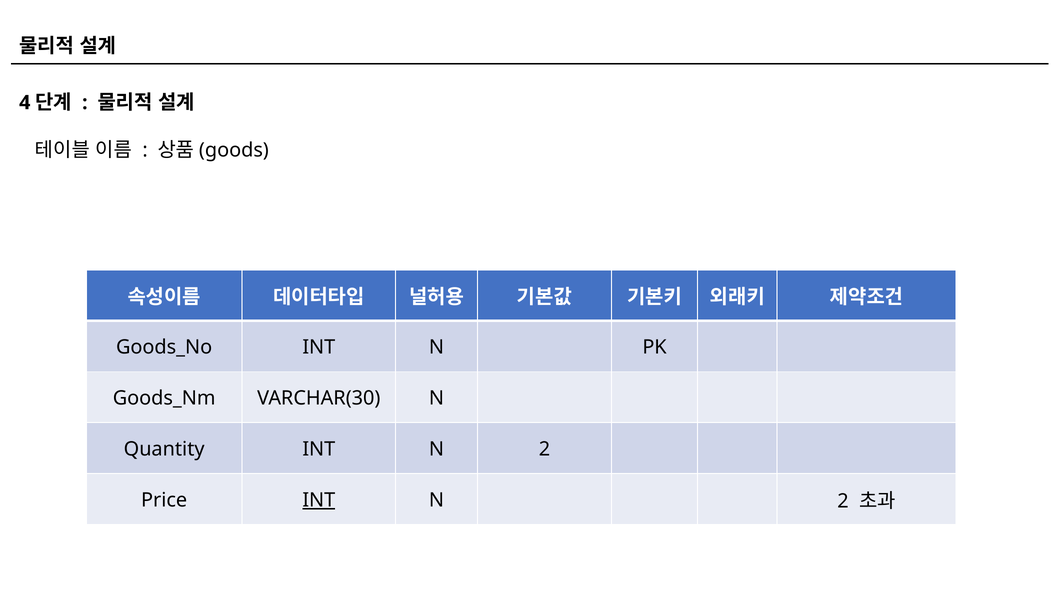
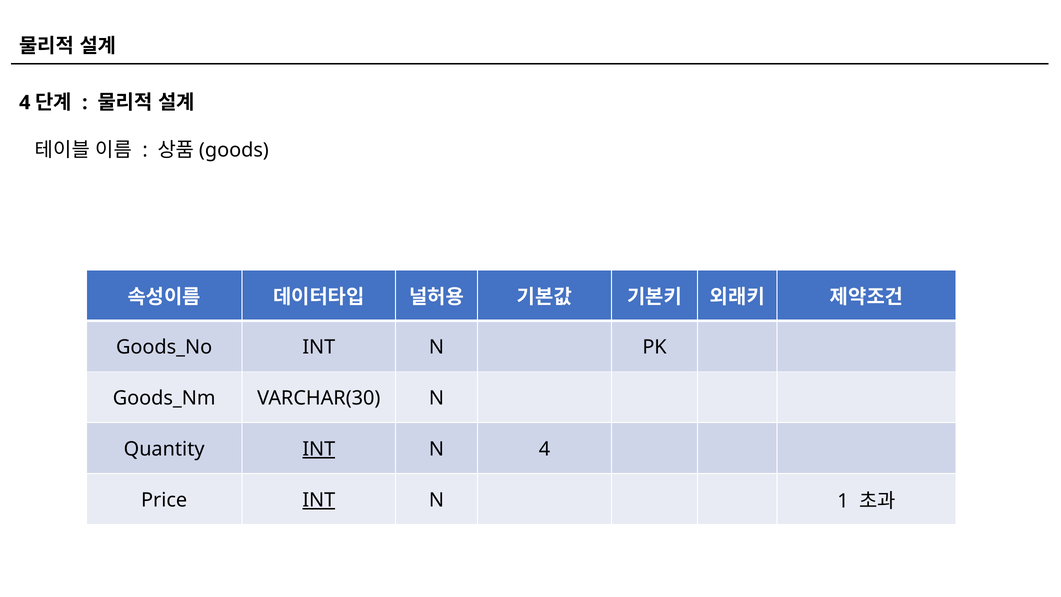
INT at (319, 449) underline: none -> present
2 at (545, 449): 2 -> 4
2 at (843, 501): 2 -> 1
